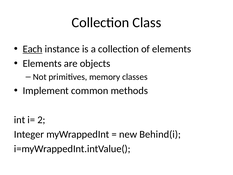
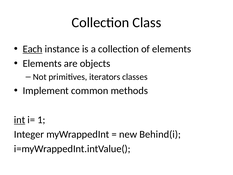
memory: memory -> iterators
int underline: none -> present
2: 2 -> 1
